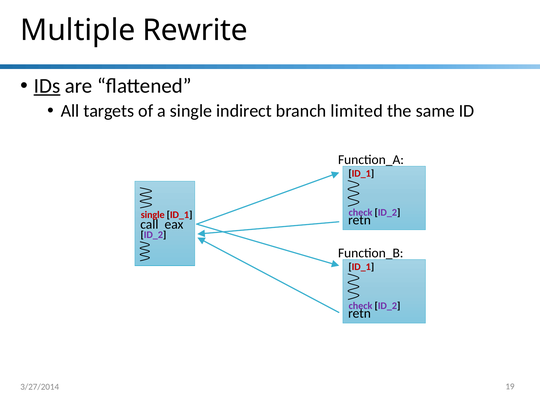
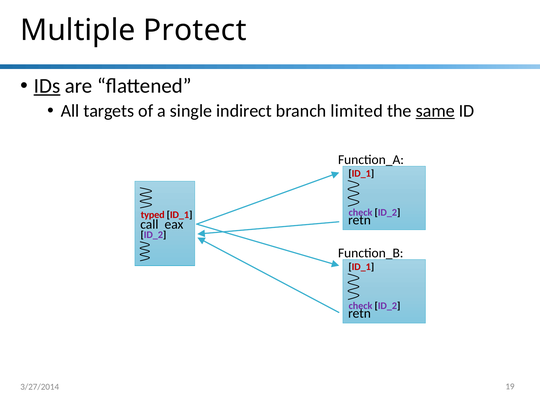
Rewrite: Rewrite -> Protect
same underline: none -> present
single at (153, 215): single -> typed
